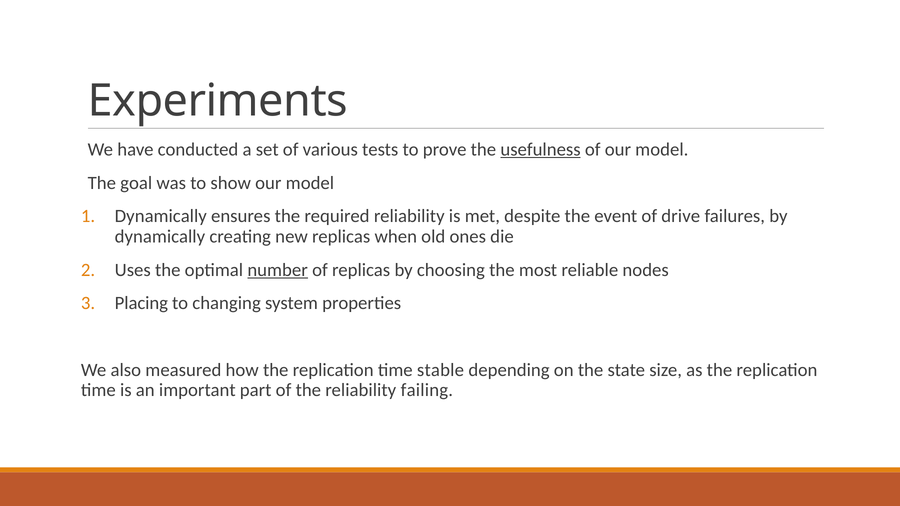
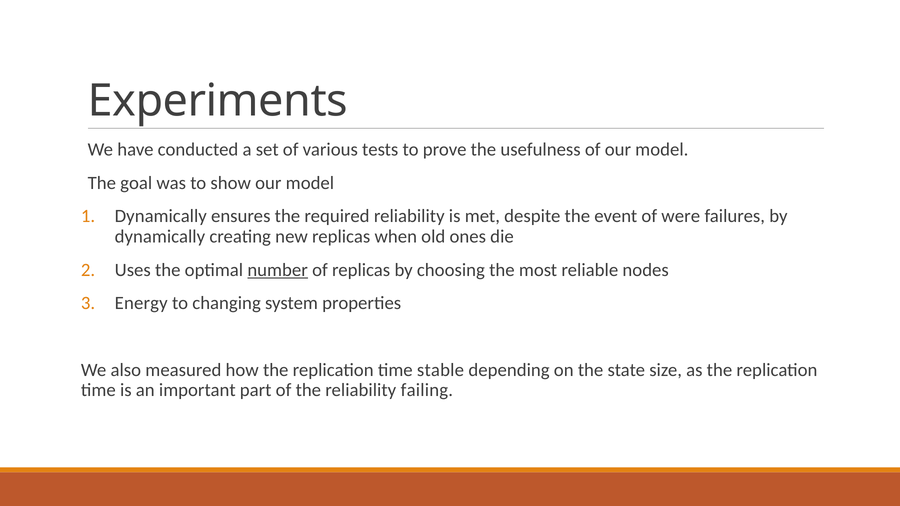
usefulness underline: present -> none
drive: drive -> were
Placing: Placing -> Energy
